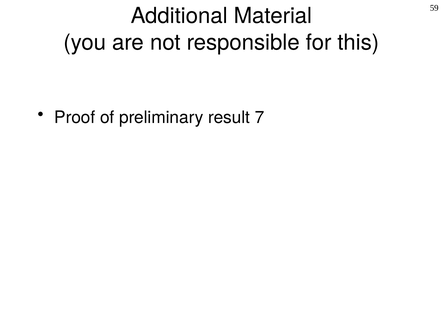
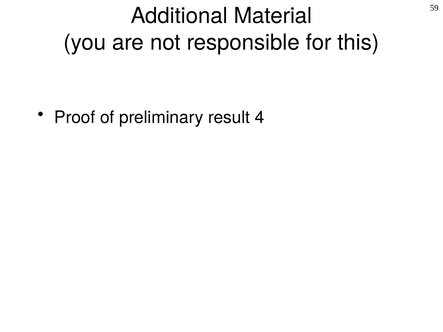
7: 7 -> 4
